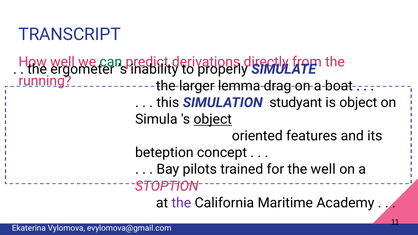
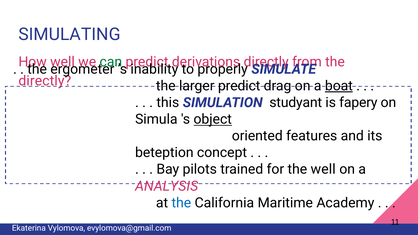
TRANSCRIPT: TRANSCRIPT -> SIMULATING
running at (45, 81): running -> directly
larger lemma: lemma -> predict
boat underline: none -> present
is object: object -> fapery
STOPTION: STOPTION -> ANALYSIS
the at (181, 203) colour: purple -> blue
